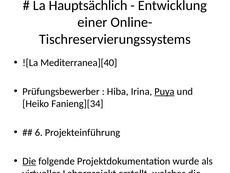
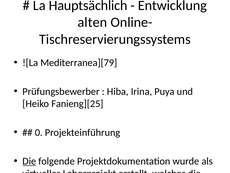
einer at (92, 22): einer -> alten
Mediterranea][40: Mediterranea][40 -> Mediterranea][79
Puya at (164, 91) underline: present -> none
Fanieng][34: Fanieng][34 -> Fanieng][25
6 at (39, 132): 6 -> 0
